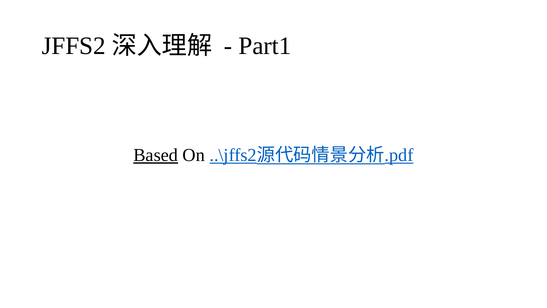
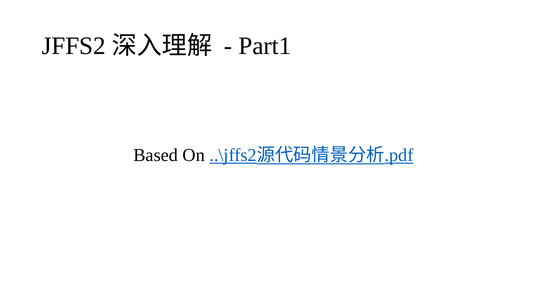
Based underline: present -> none
